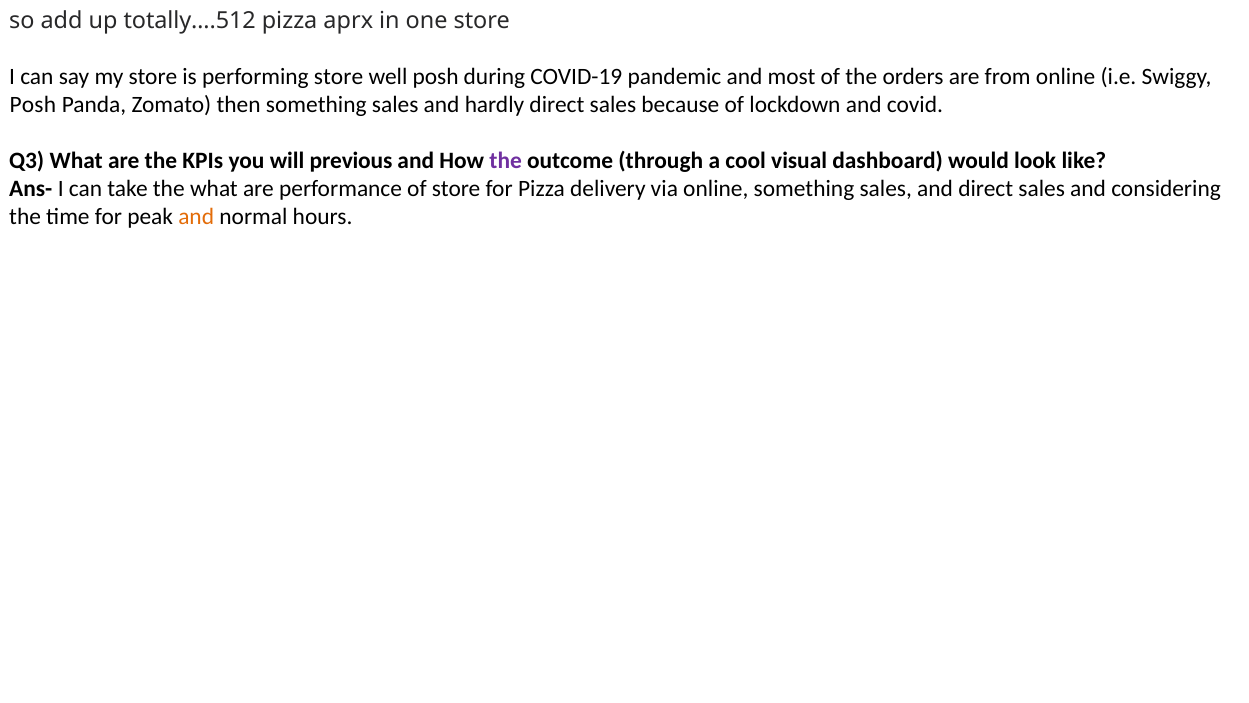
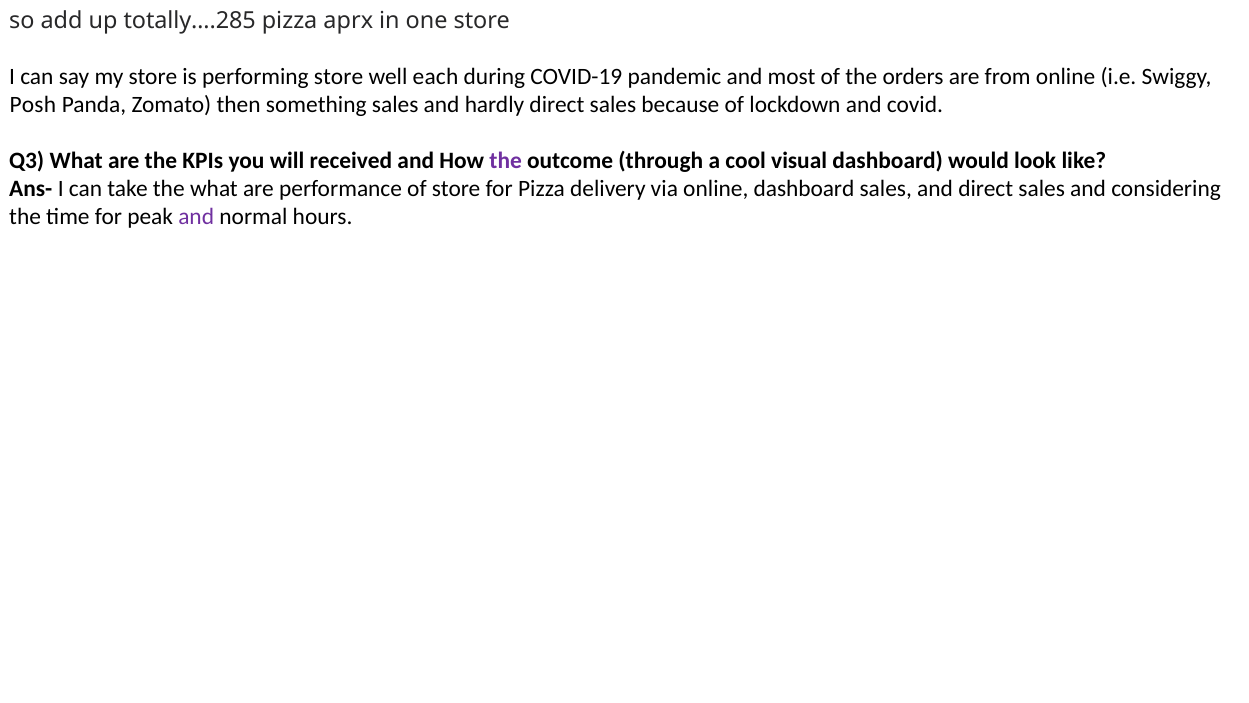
totally….512: totally….512 -> totally….285
well posh: posh -> each
previous: previous -> received
online something: something -> dashboard
and at (196, 217) colour: orange -> purple
